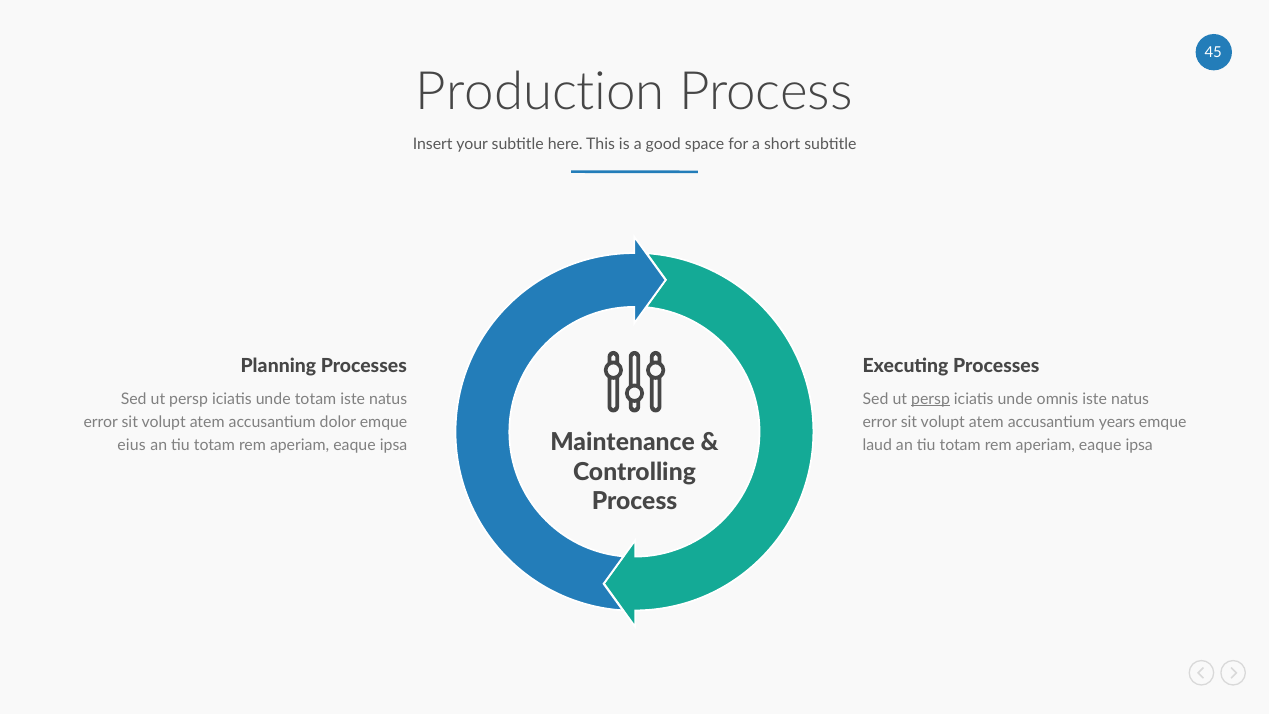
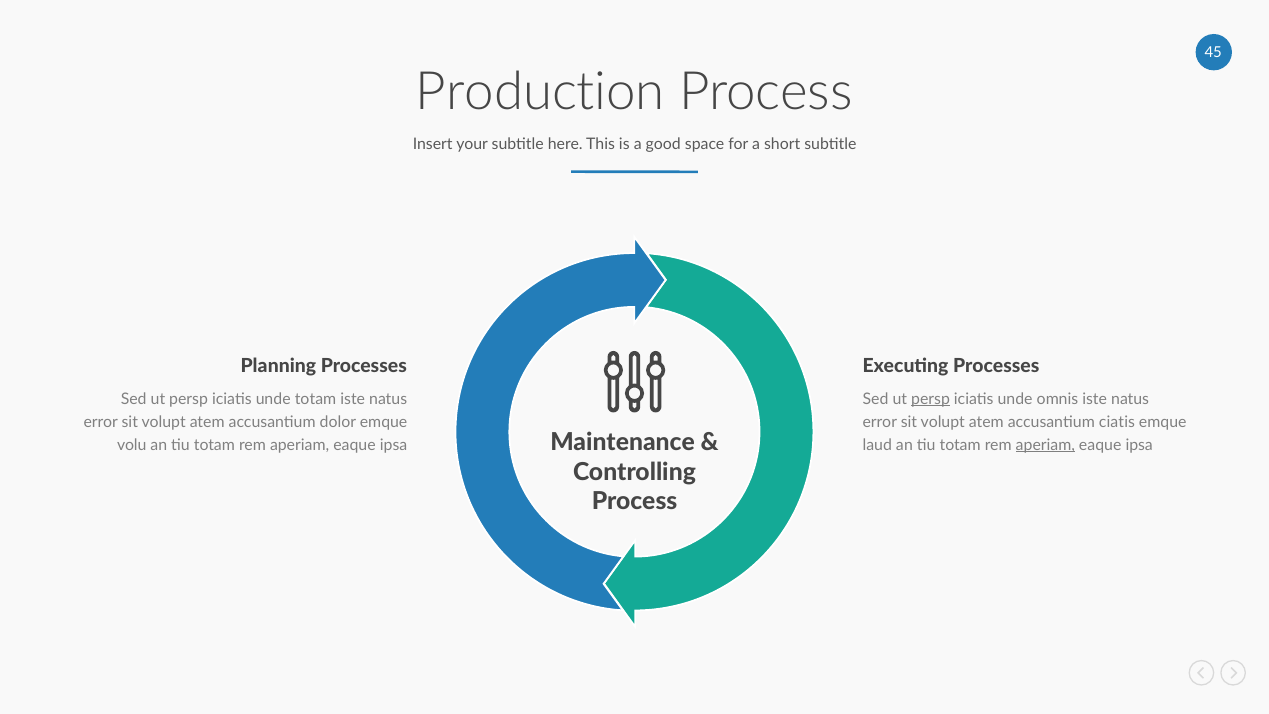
years: years -> ciatis
eius: eius -> volu
aperiam at (1045, 445) underline: none -> present
